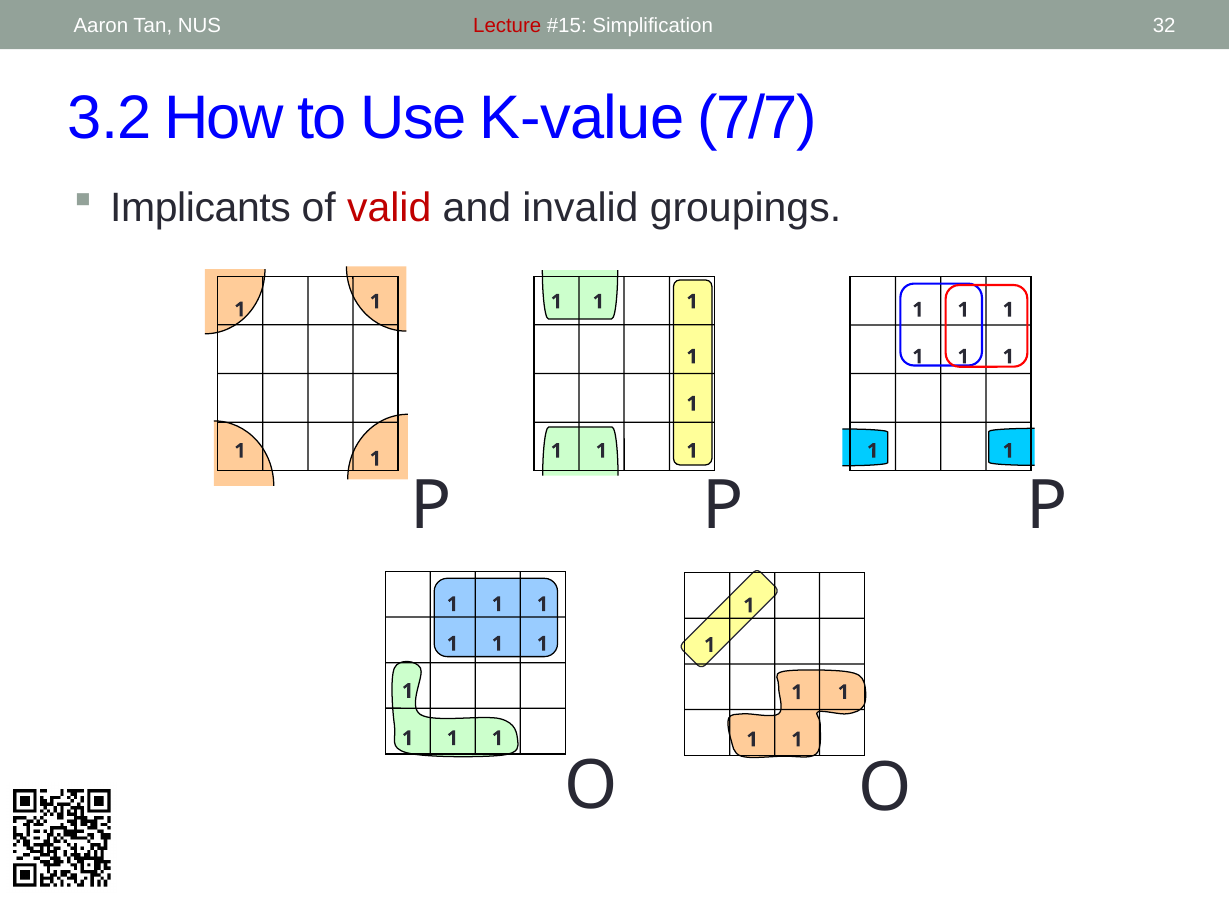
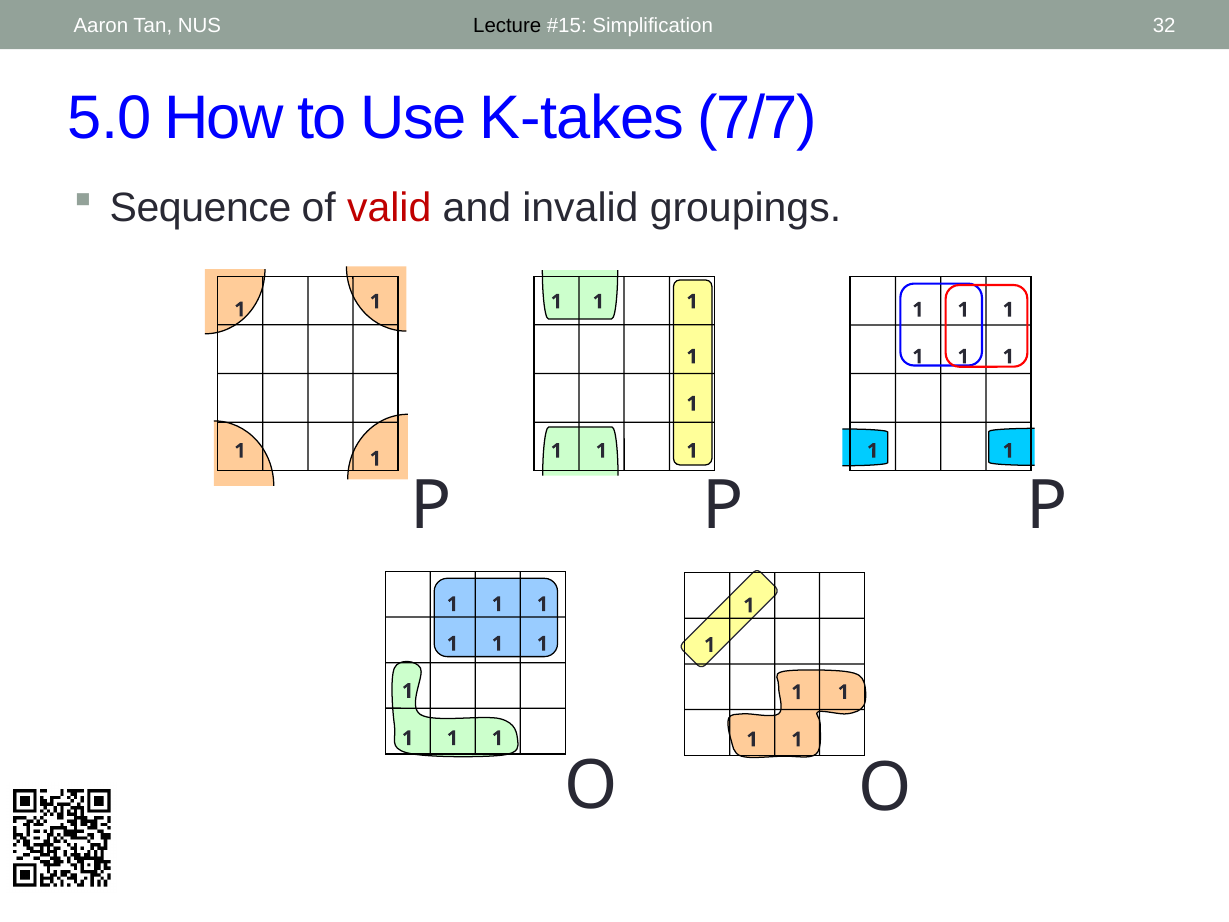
Lecture colour: red -> black
3.2: 3.2 -> 5.0
K-value: K-value -> K-takes
Implicants: Implicants -> Sequence
